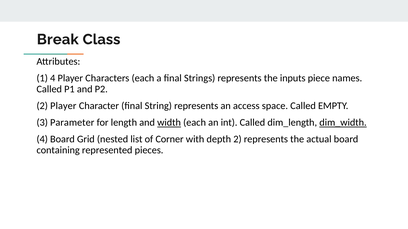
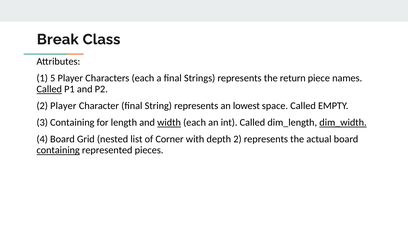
1 4: 4 -> 5
inputs: inputs -> return
Called at (49, 89) underline: none -> present
access: access -> lowest
3 Parameter: Parameter -> Containing
containing at (58, 151) underline: none -> present
